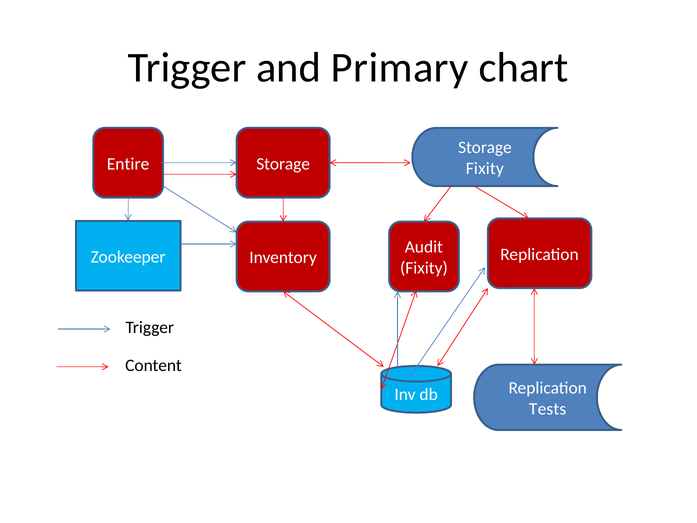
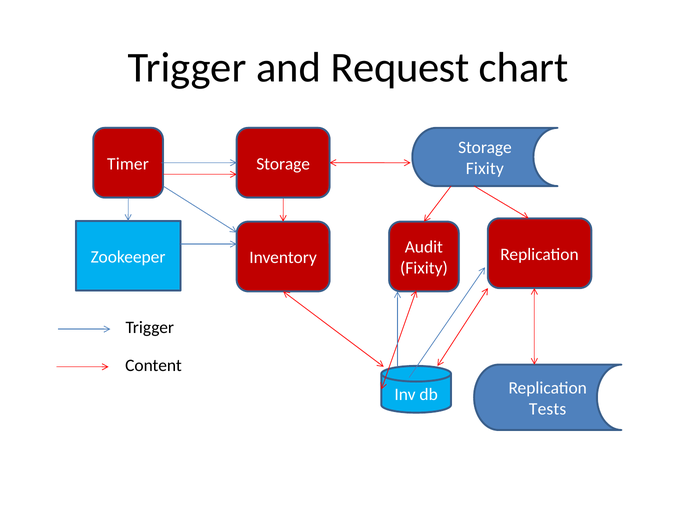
Primary: Primary -> Request
Entire: Entire -> Timer
